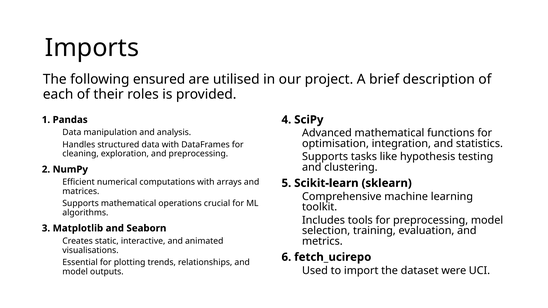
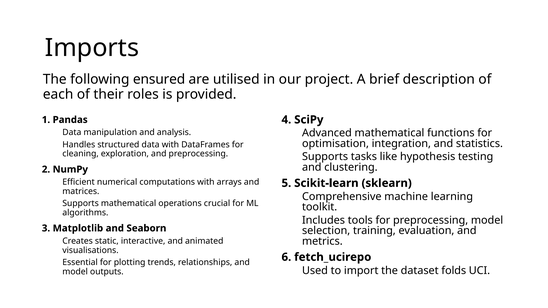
were: were -> folds
